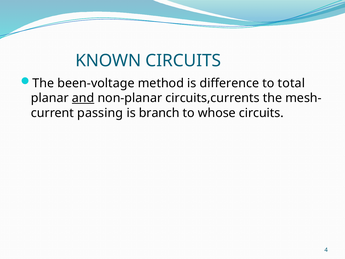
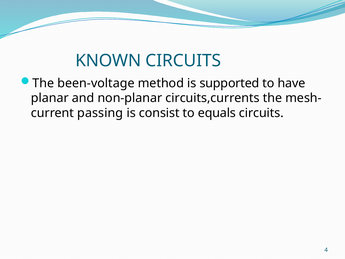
difference: difference -> supported
total: total -> have
and underline: present -> none
branch: branch -> consist
whose: whose -> equals
